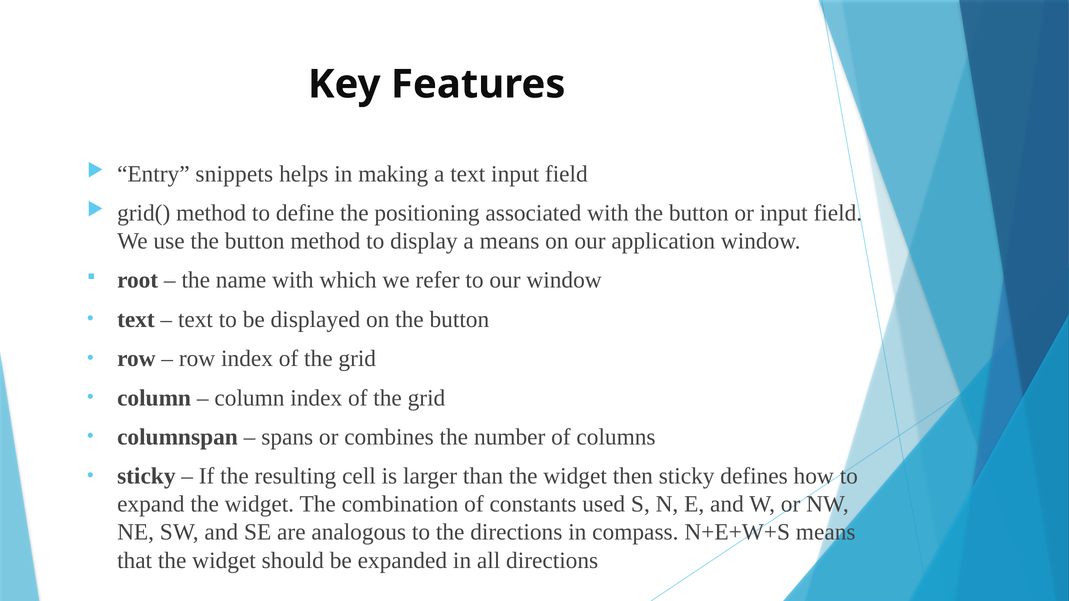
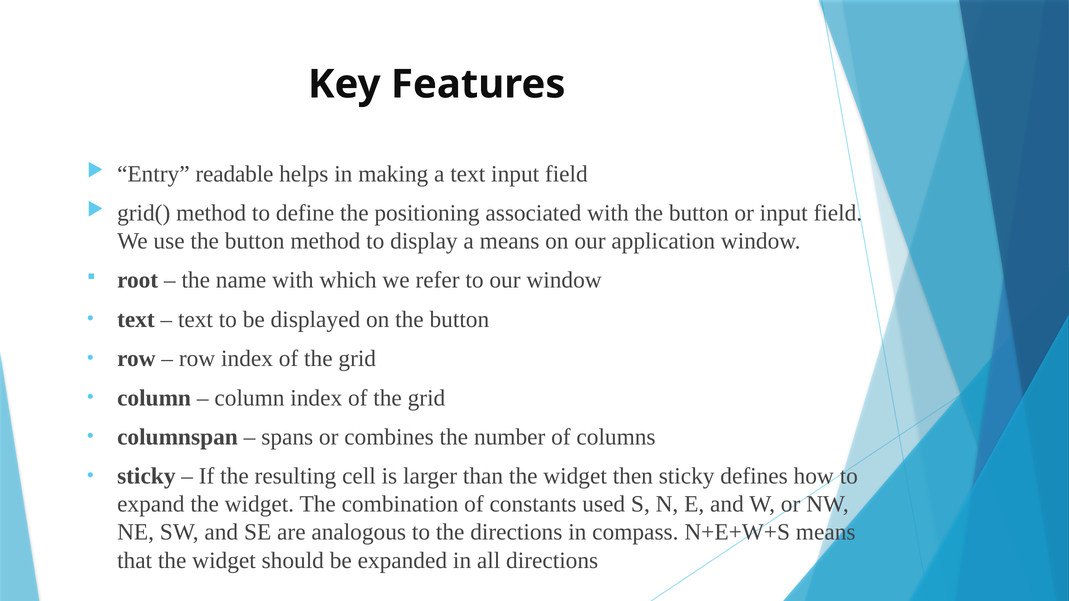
snippets: snippets -> readable
